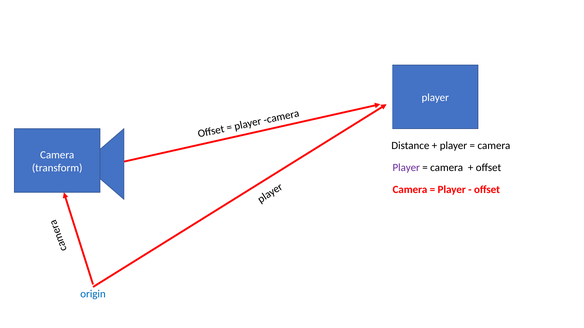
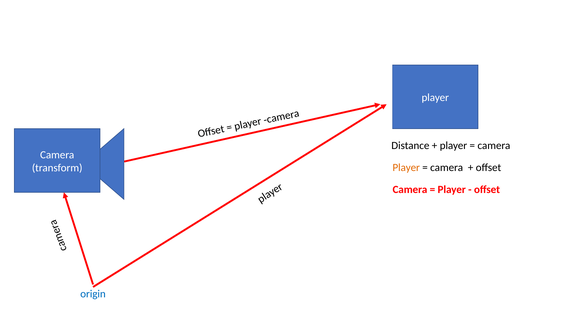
Player at (406, 168) colour: purple -> orange
